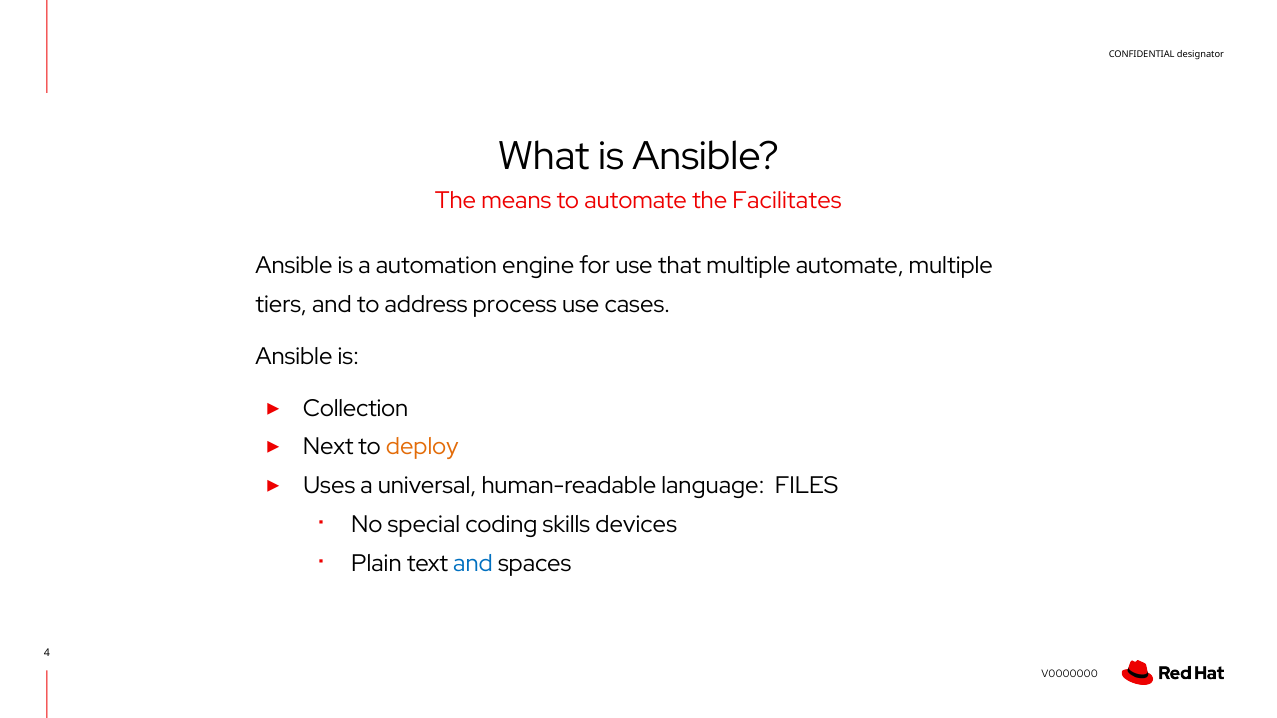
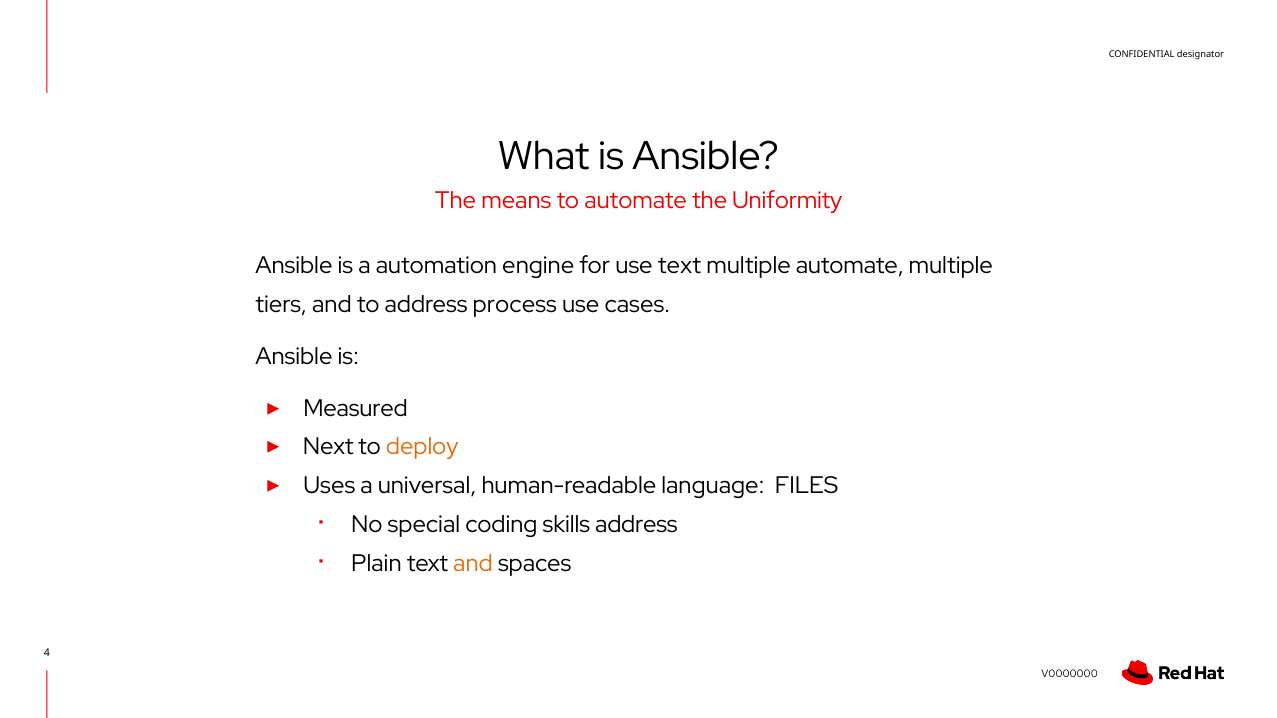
Facilitates: Facilitates -> Uniformity
use that: that -> text
Collection: Collection -> Measured
skills devices: devices -> address
and at (473, 563) colour: blue -> orange
